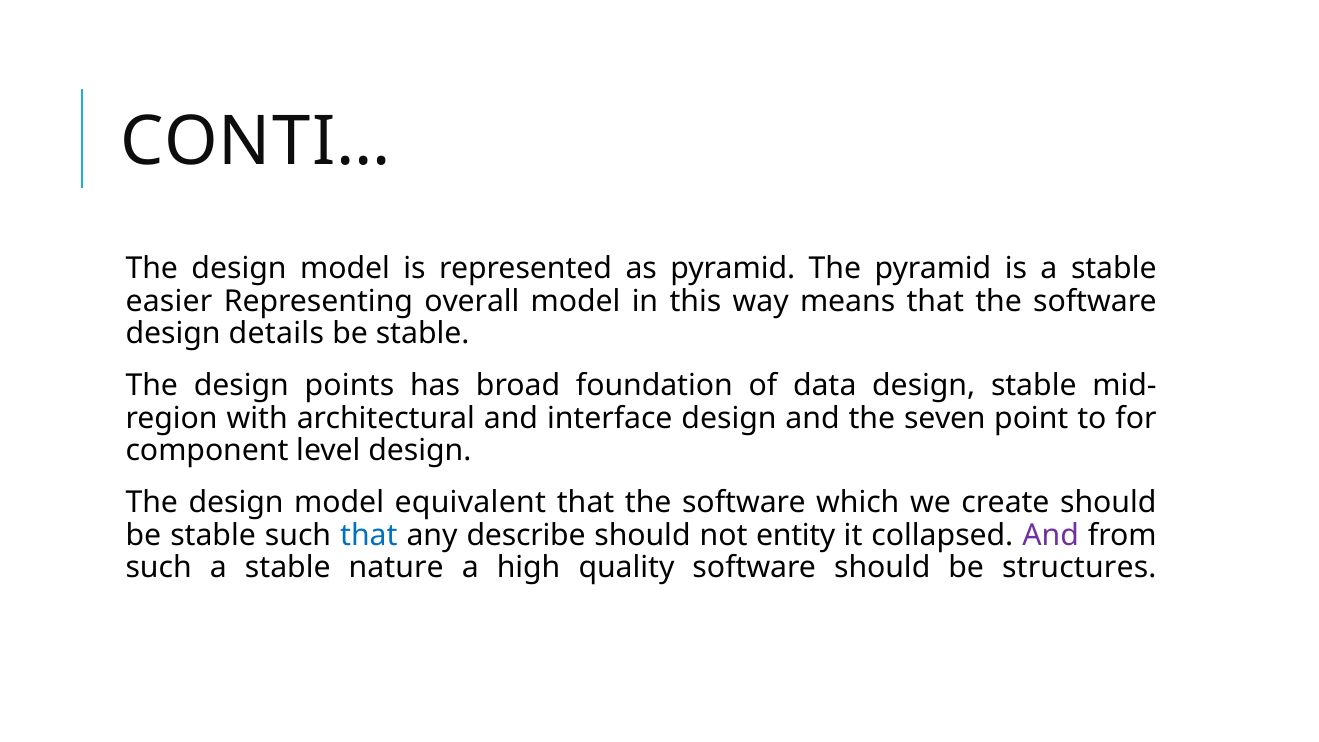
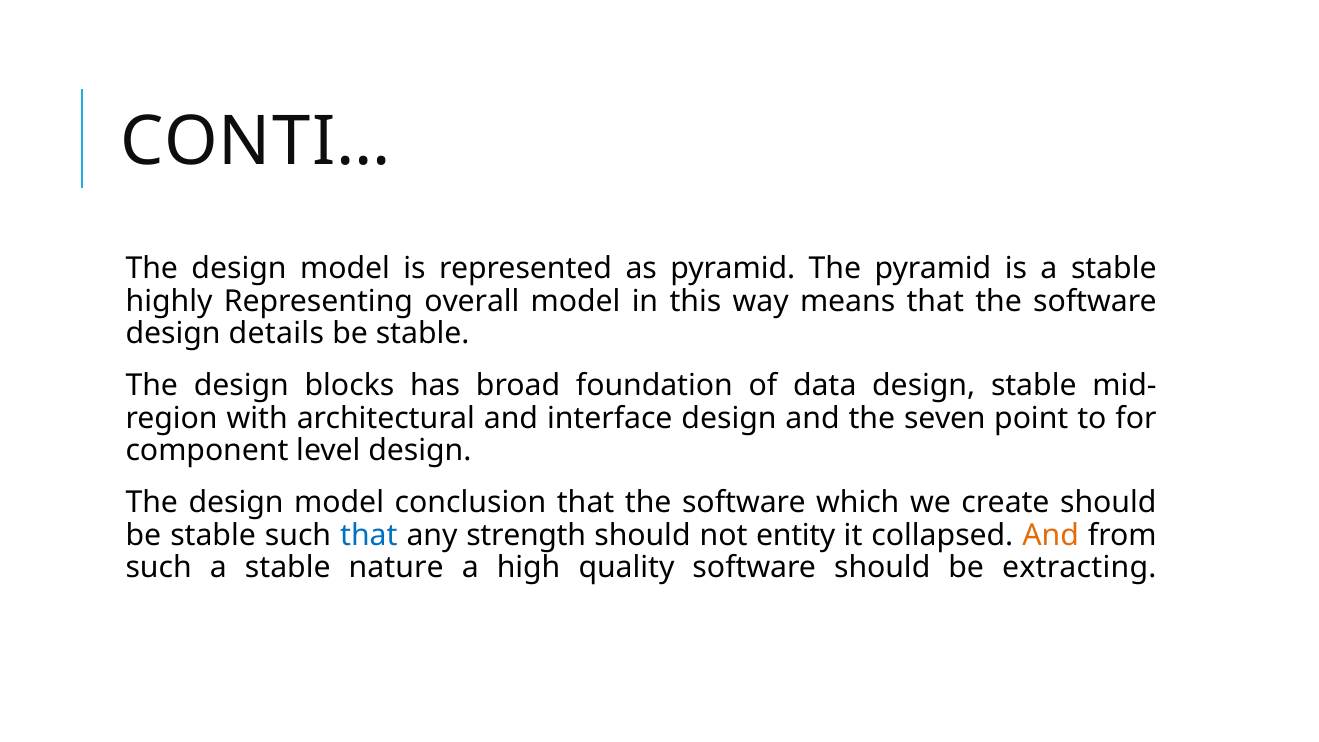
easier: easier -> highly
points: points -> blocks
equivalent: equivalent -> conclusion
describe: describe -> strength
And at (1051, 535) colour: purple -> orange
structures: structures -> extracting
